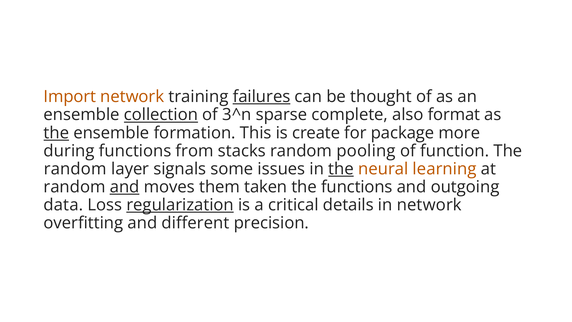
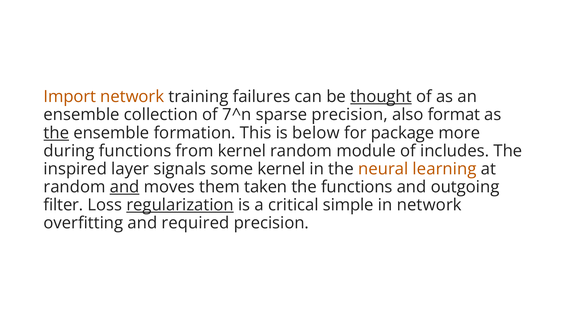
failures underline: present -> none
thought underline: none -> present
collection underline: present -> none
3^n: 3^n -> 7^n
sparse complete: complete -> precision
create: create -> below
from stacks: stacks -> kernel
pooling: pooling -> module
function: function -> includes
random at (75, 169): random -> inspired
some issues: issues -> kernel
the at (341, 169) underline: present -> none
data: data -> filter
details: details -> simple
different: different -> required
